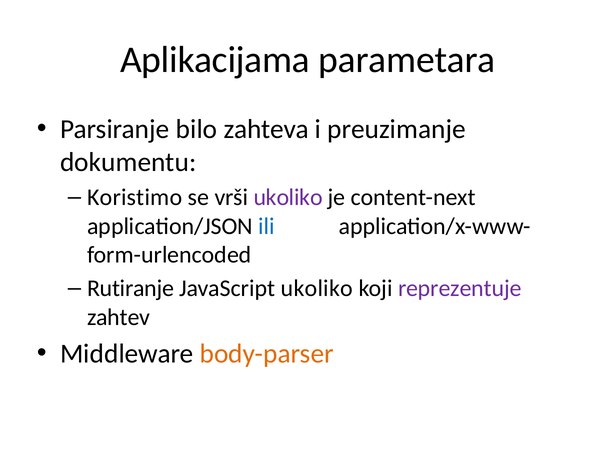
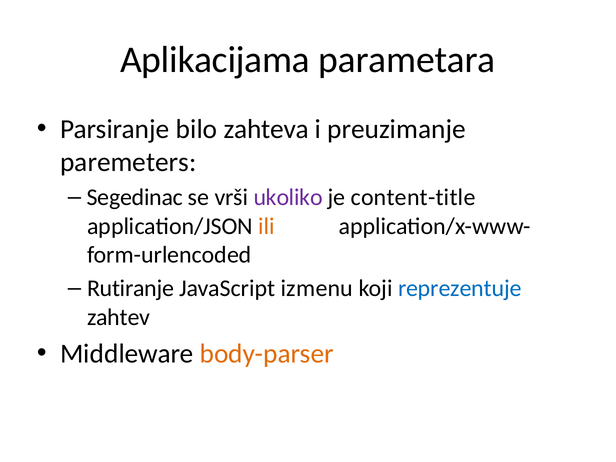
dokumentu: dokumentu -> paremeters
Koristimo: Koristimo -> Segedinac
content-next: content-next -> content-title
ili colour: blue -> orange
JavaScript ukoliko: ukoliko -> izmenu
reprezentuje colour: purple -> blue
